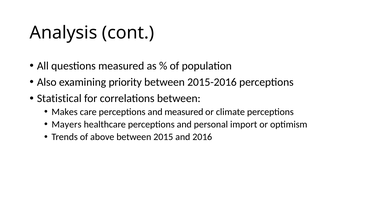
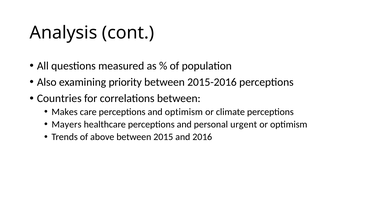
Statistical: Statistical -> Countries
and measured: measured -> optimism
import: import -> urgent
